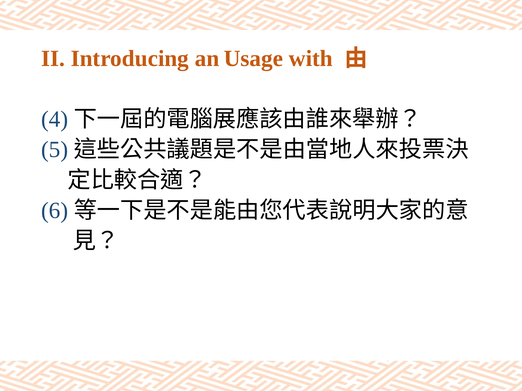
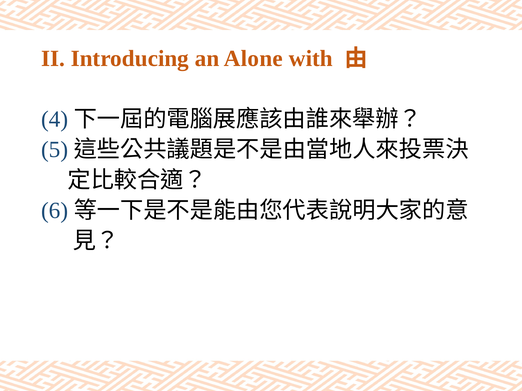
Usage: Usage -> Alone
